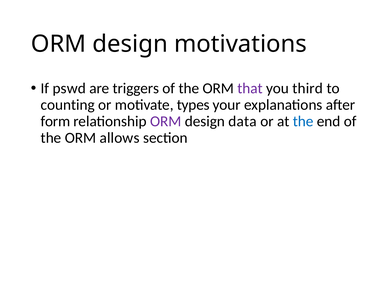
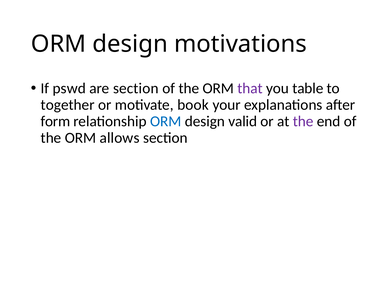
are triggers: triggers -> section
third: third -> table
counting: counting -> together
types: types -> book
ORM at (166, 121) colour: purple -> blue
data: data -> valid
the at (303, 121) colour: blue -> purple
